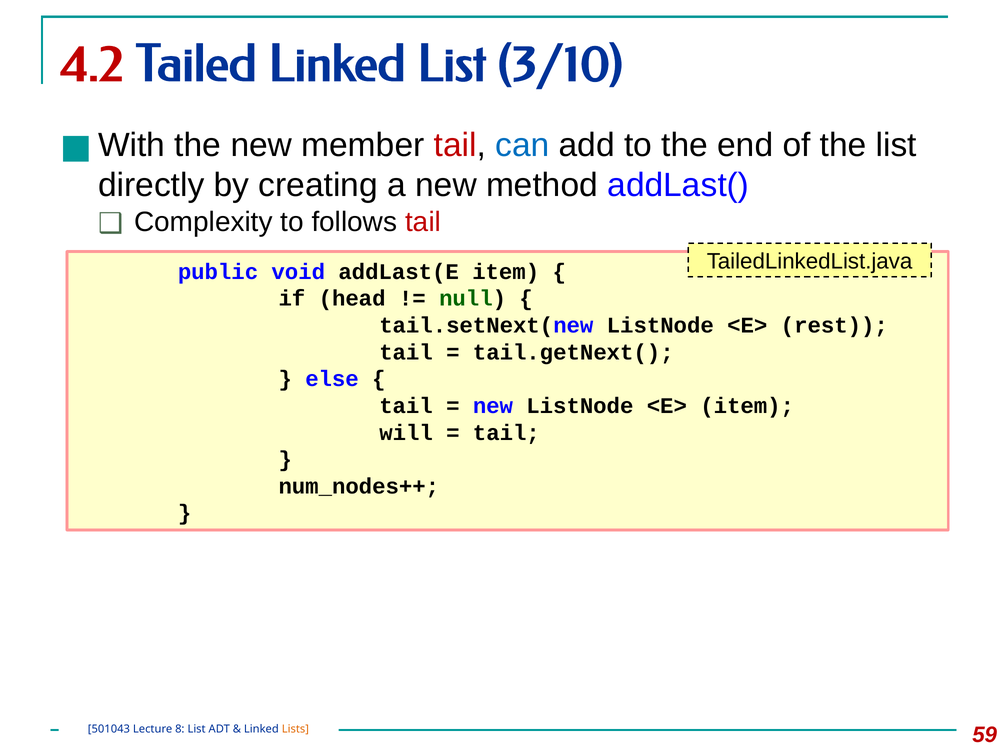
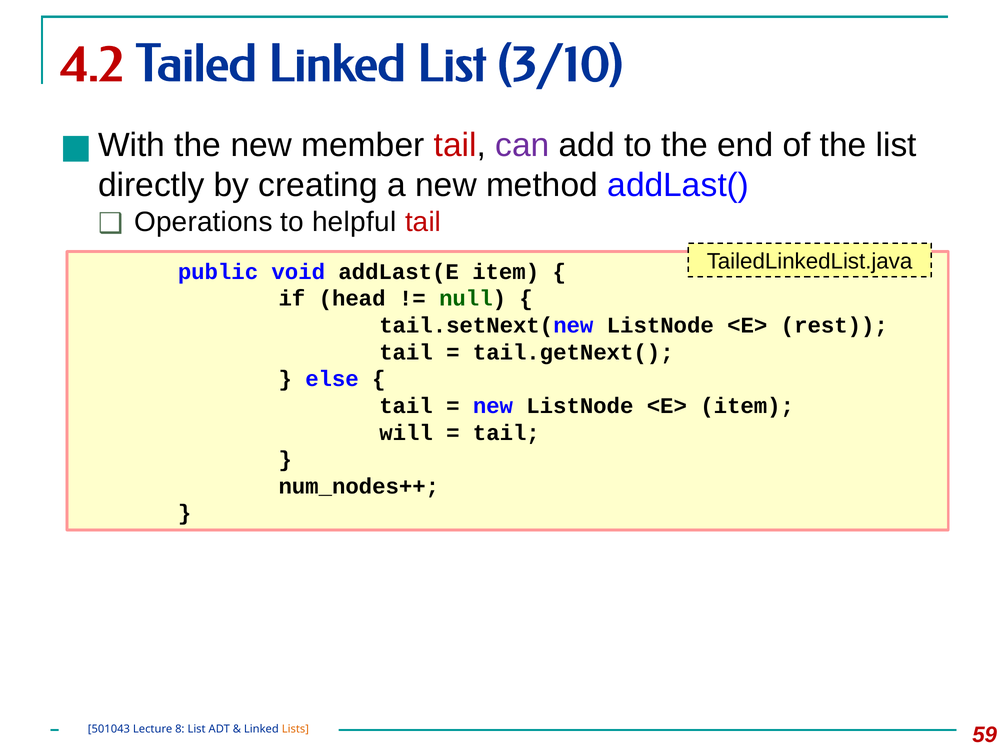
can colour: blue -> purple
Complexity: Complexity -> Operations
follows: follows -> helpful
